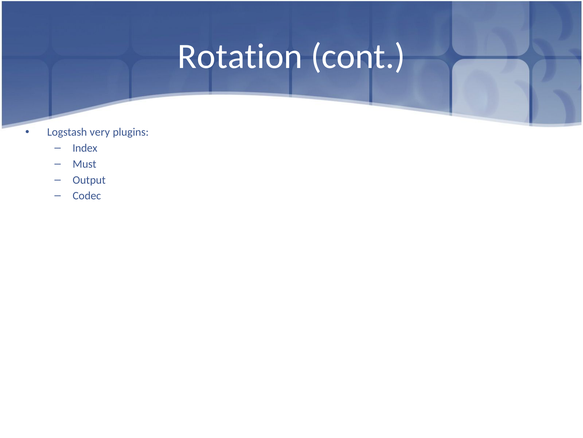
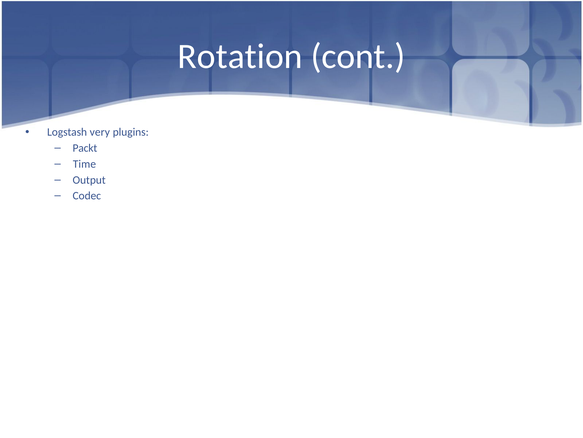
Index: Index -> Packt
Must: Must -> Time
